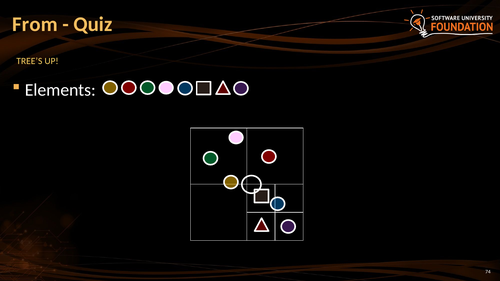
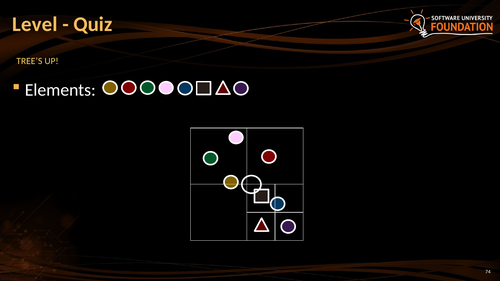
From: From -> Level
